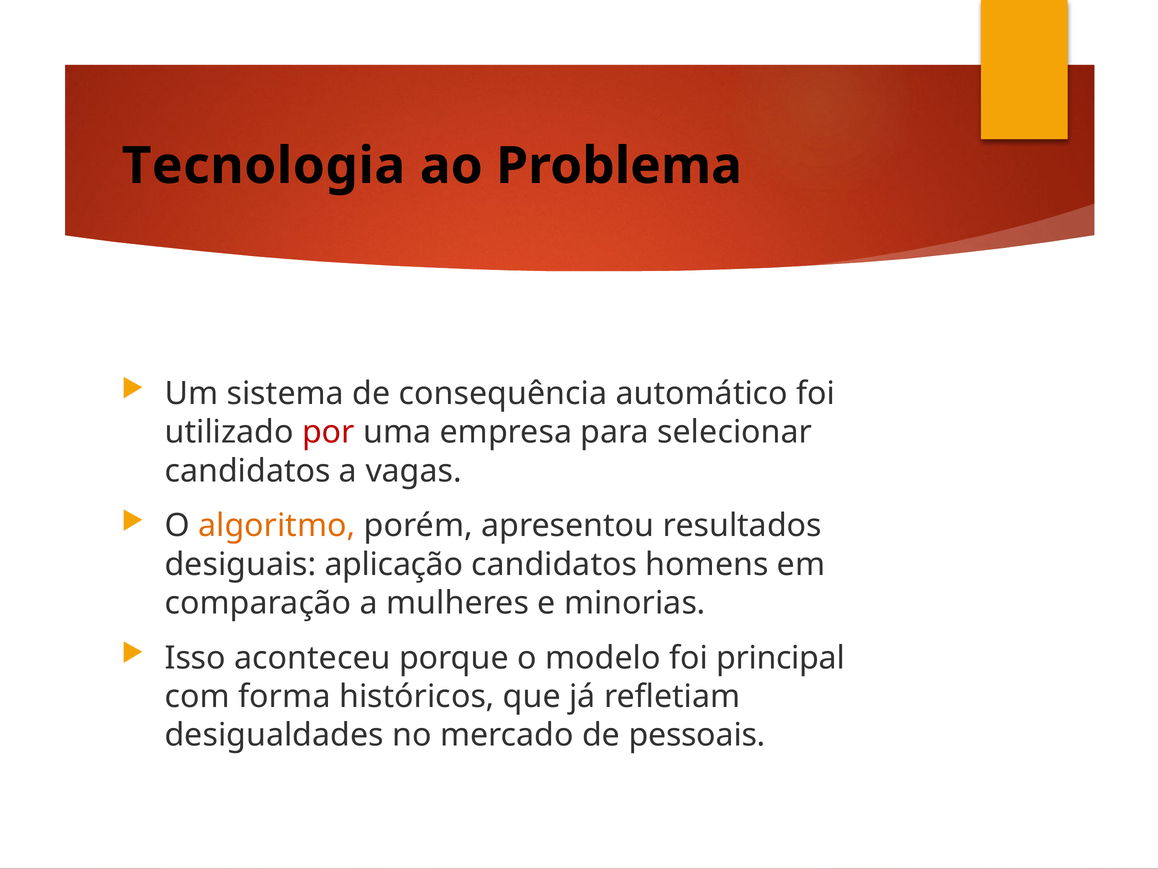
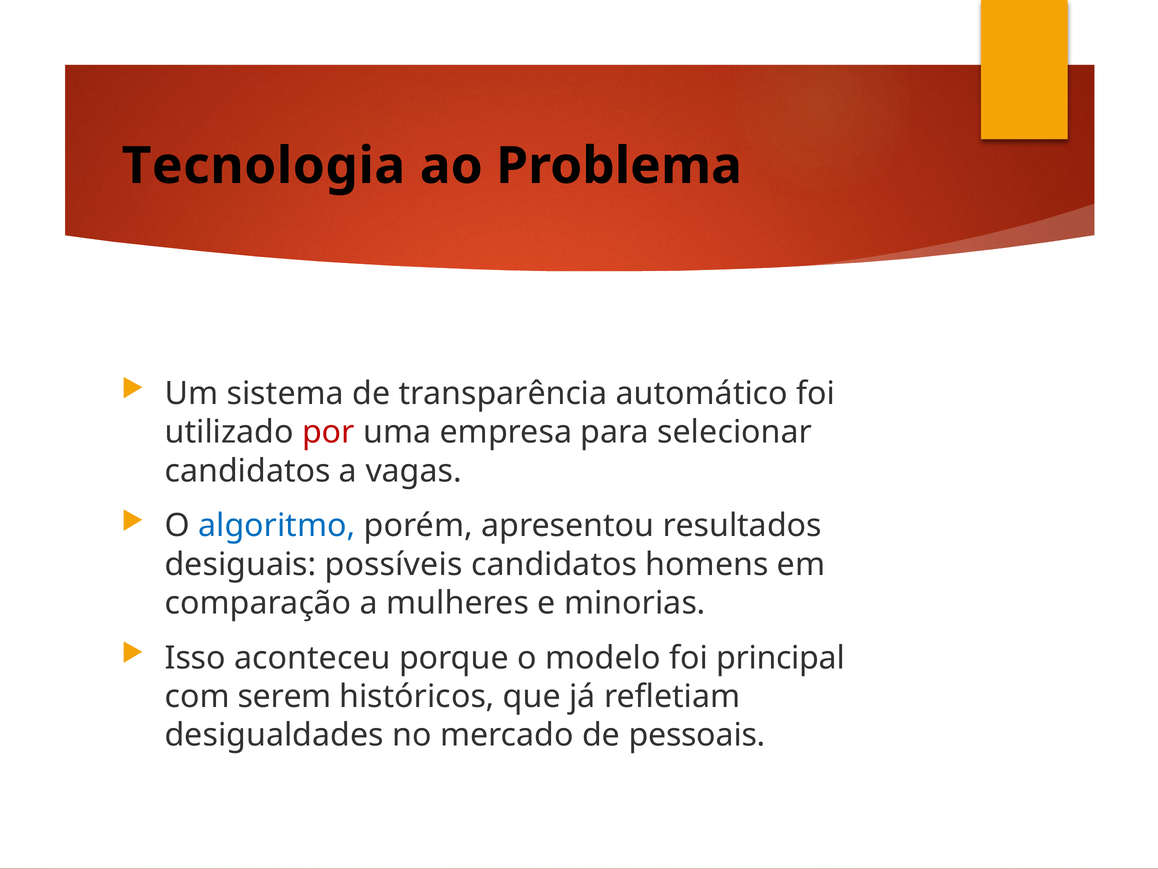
consequência: consequência -> transparência
algoritmo colour: orange -> blue
aplicação: aplicação -> possíveis
forma: forma -> serem
